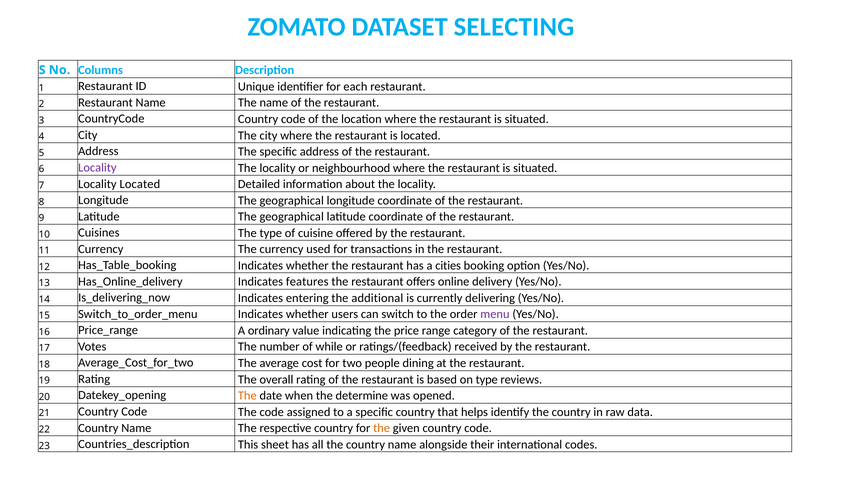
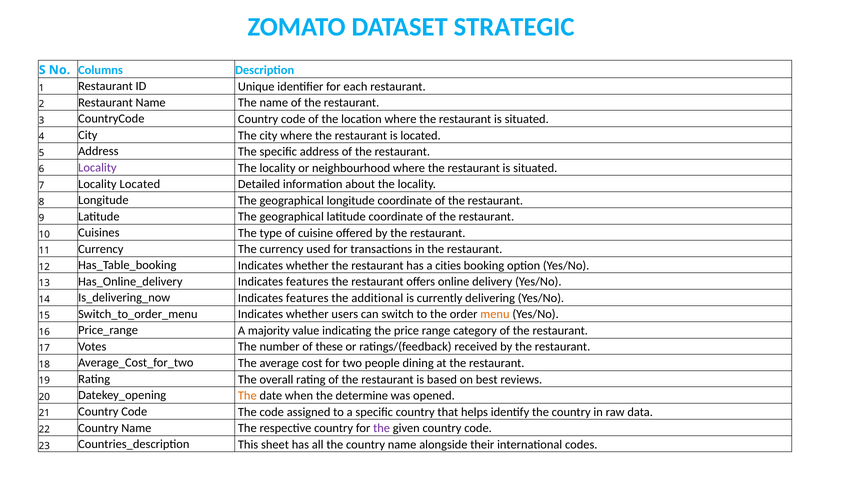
SELECTING: SELECTING -> STRATEGIC
entering at (307, 298): entering -> features
menu colour: purple -> orange
ordinary: ordinary -> majority
while: while -> these
on type: type -> best
the at (382, 428) colour: orange -> purple
